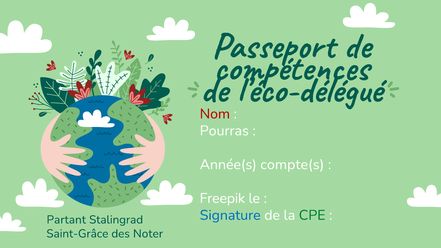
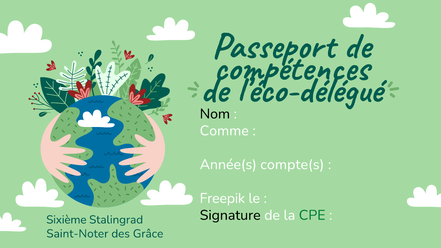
Nom colour: red -> black
Pourras: Pourras -> Comme
Signature colour: blue -> black
Partant: Partant -> Sixième
Saint-Grâce: Saint-Grâce -> Saint-Noter
Noter: Noter -> Grâce
